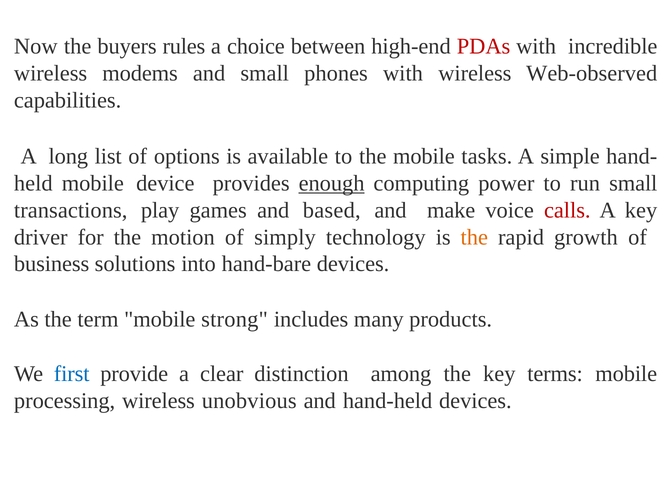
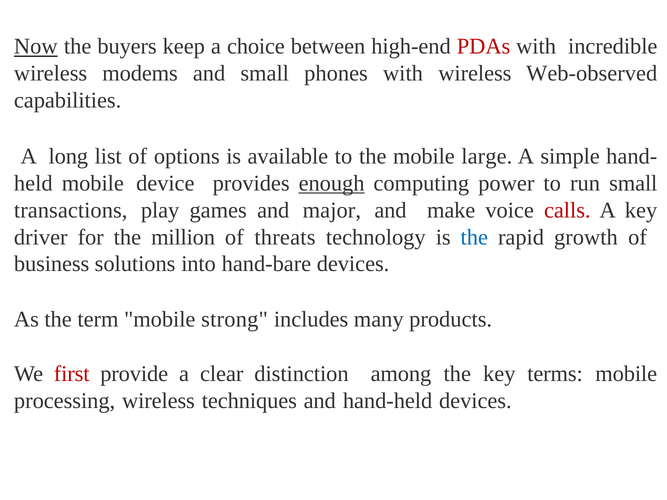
Now underline: none -> present
rules: rules -> keep
tasks: tasks -> large
based: based -> major
motion: motion -> million
simply: simply -> threats
the at (474, 237) colour: orange -> blue
first colour: blue -> red
unobvious: unobvious -> techniques
